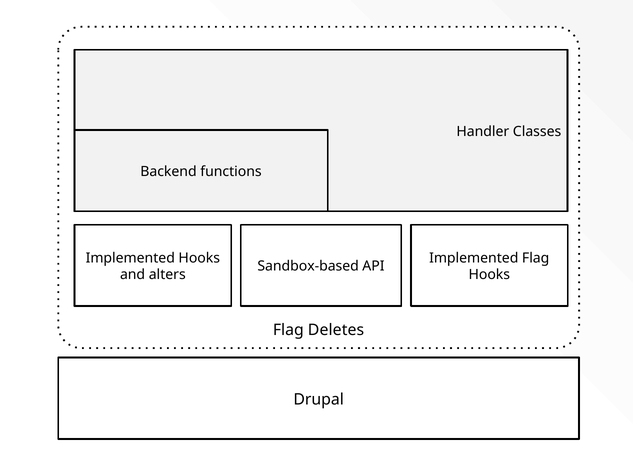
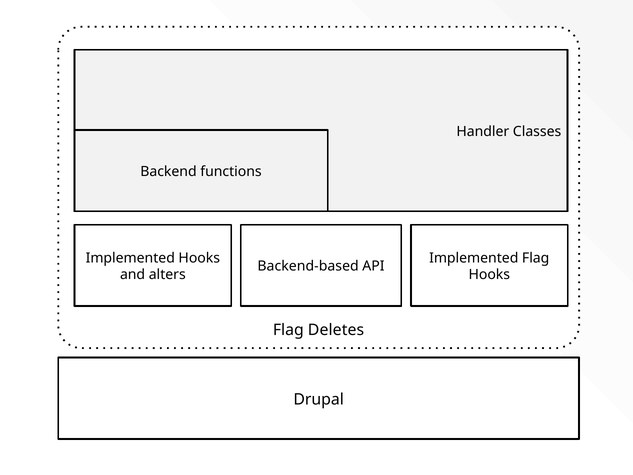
Sandbox-based: Sandbox-based -> Backend-based
